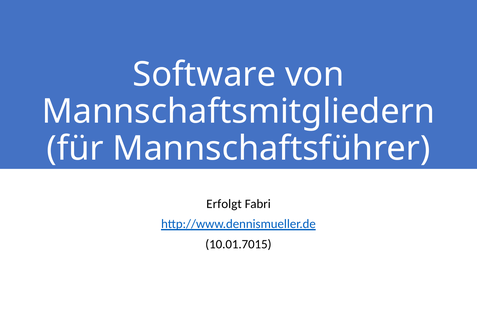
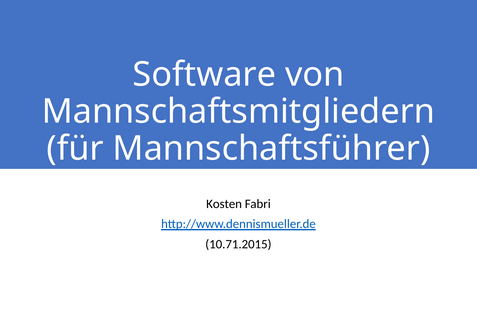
Erfolgt: Erfolgt -> Kosten
10.01.7015: 10.01.7015 -> 10.71.2015
